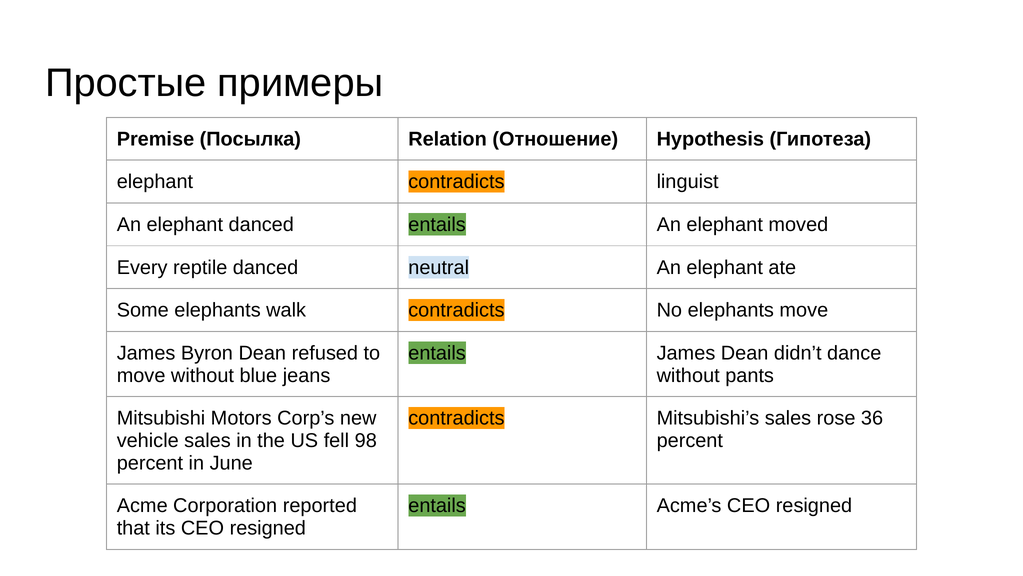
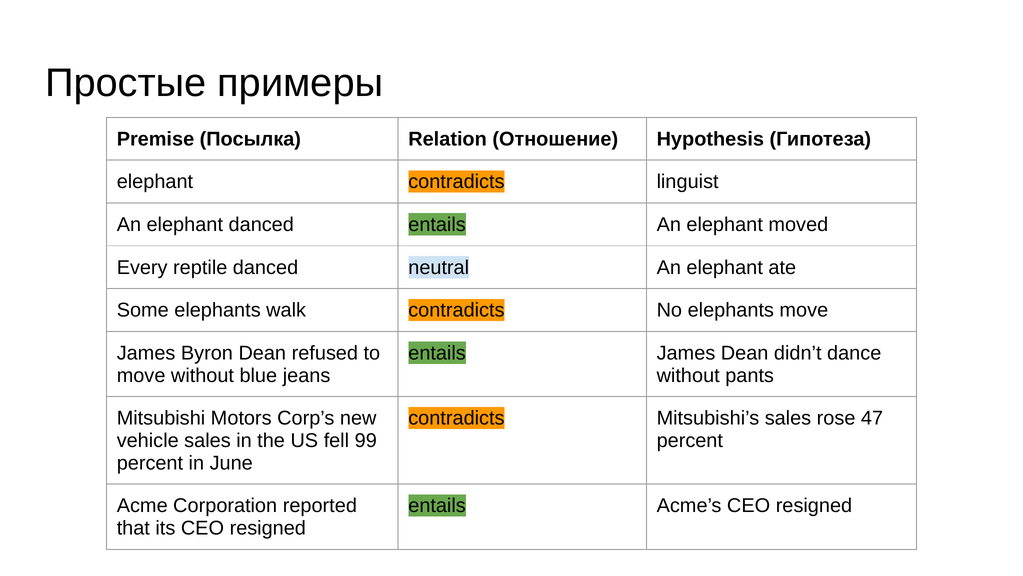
36: 36 -> 47
98: 98 -> 99
